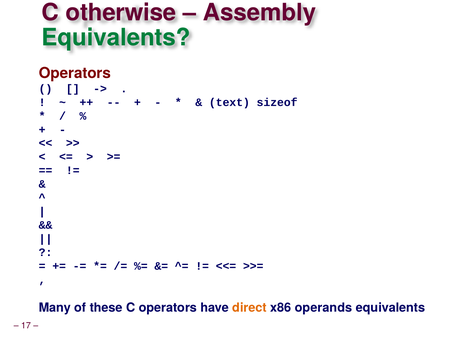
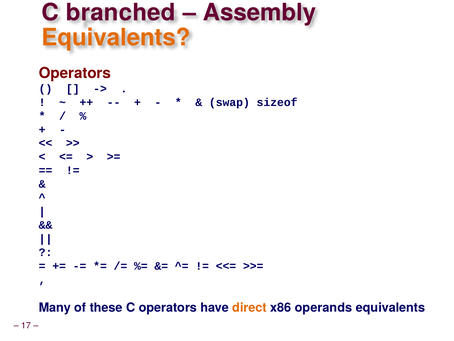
otherwise: otherwise -> branched
Equivalents at (116, 38) colour: green -> orange
text: text -> swap
